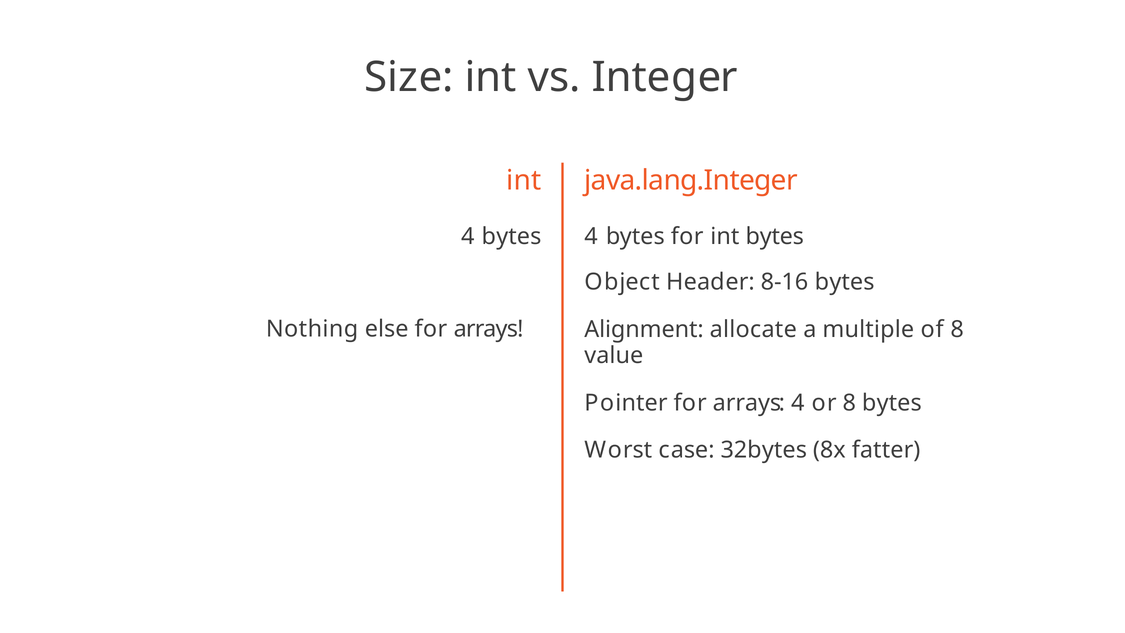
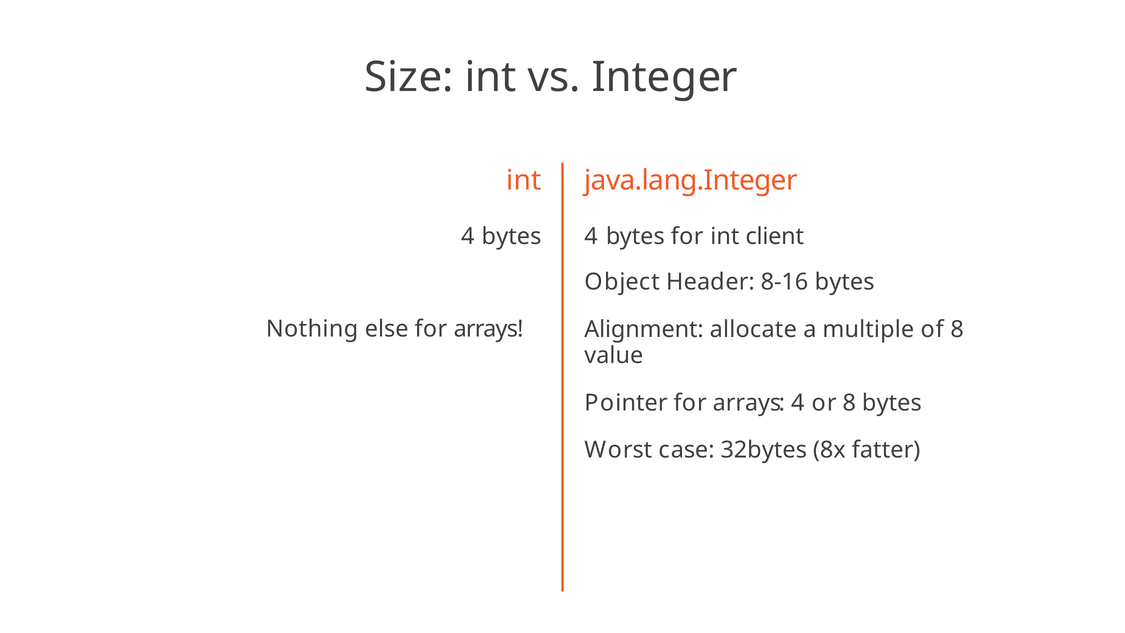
int bytes: bytes -> client
